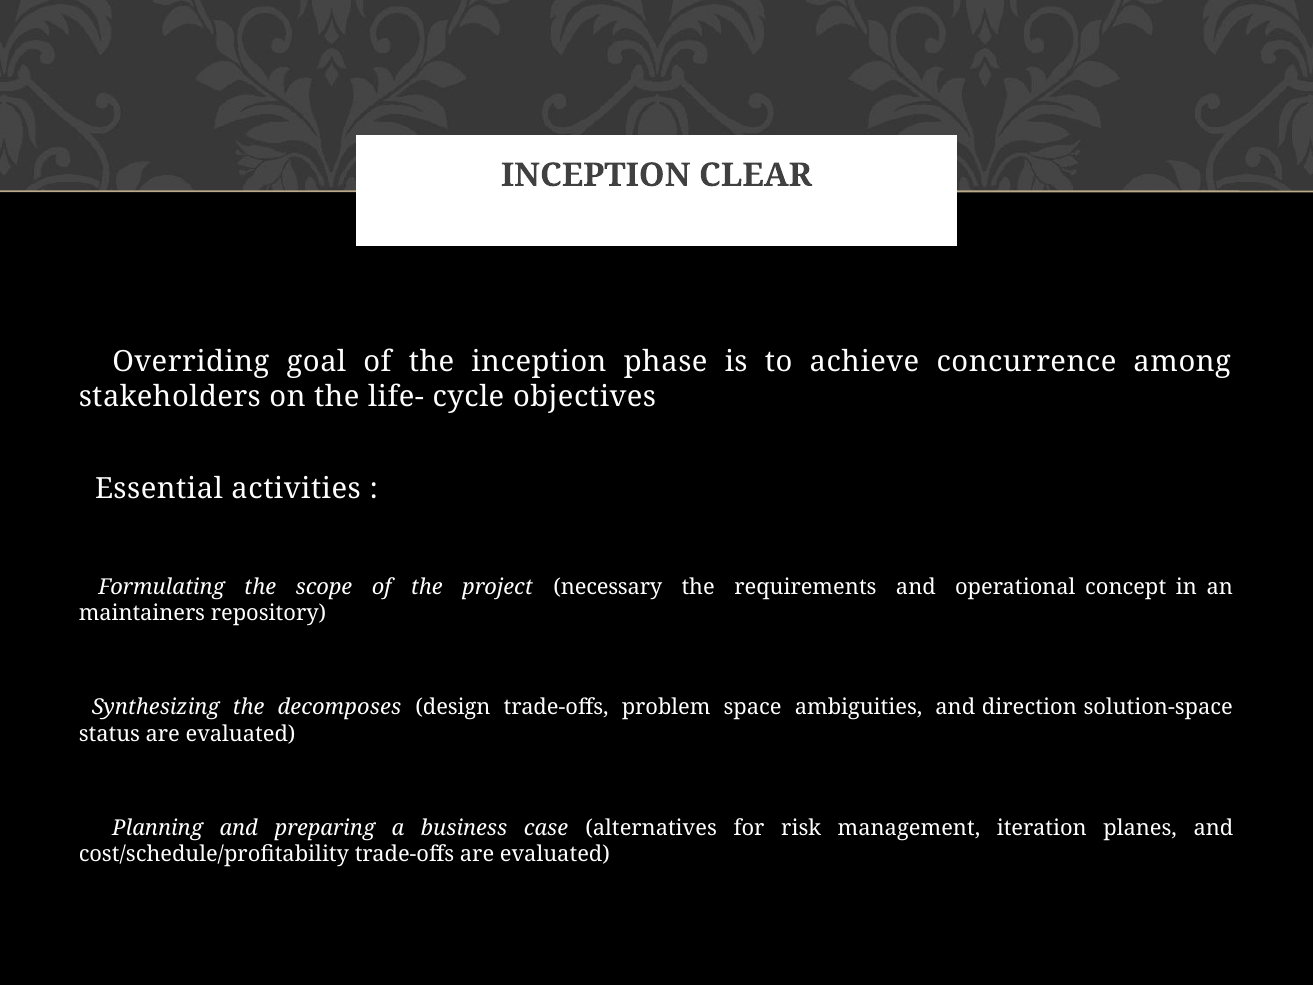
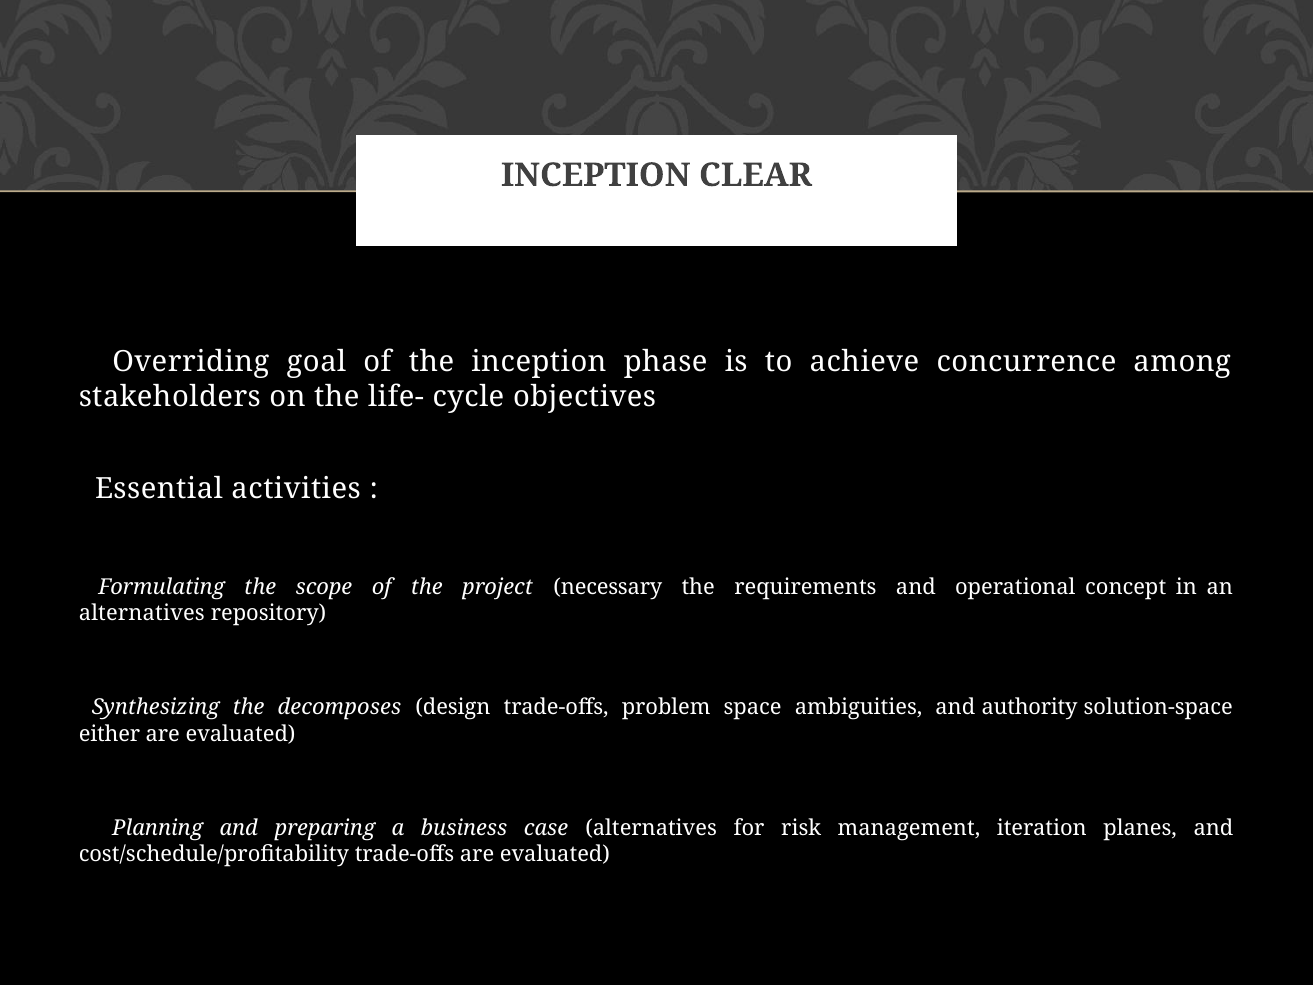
maintainers at (142, 613): maintainers -> alternatives
direction: direction -> authority
status: status -> either
